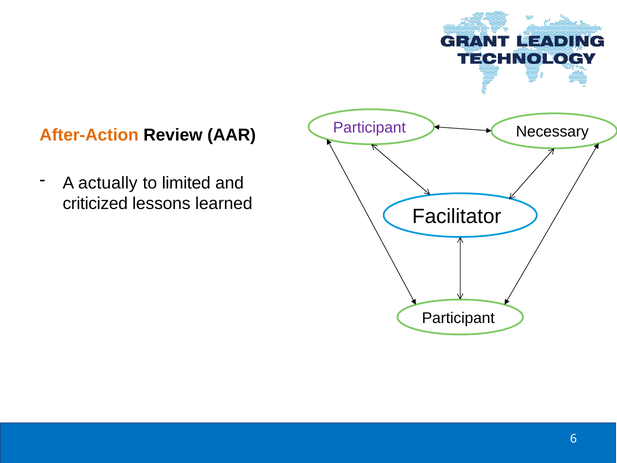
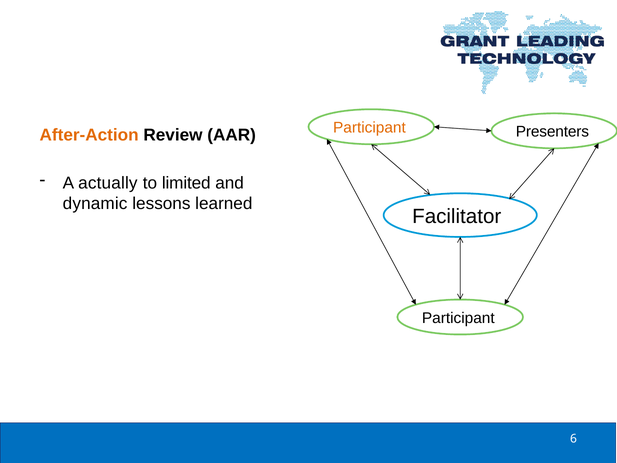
Participant at (369, 128) colour: purple -> orange
Necessary: Necessary -> Presenters
criticized: criticized -> dynamic
